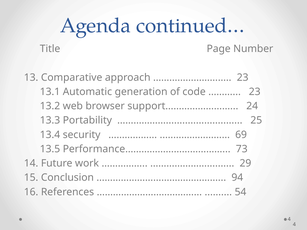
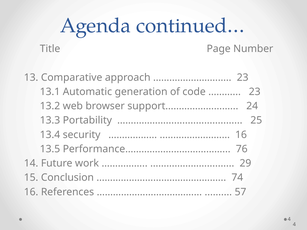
69 at (241, 135): 69 -> 16
73: 73 -> 76
94: 94 -> 74
54: 54 -> 57
